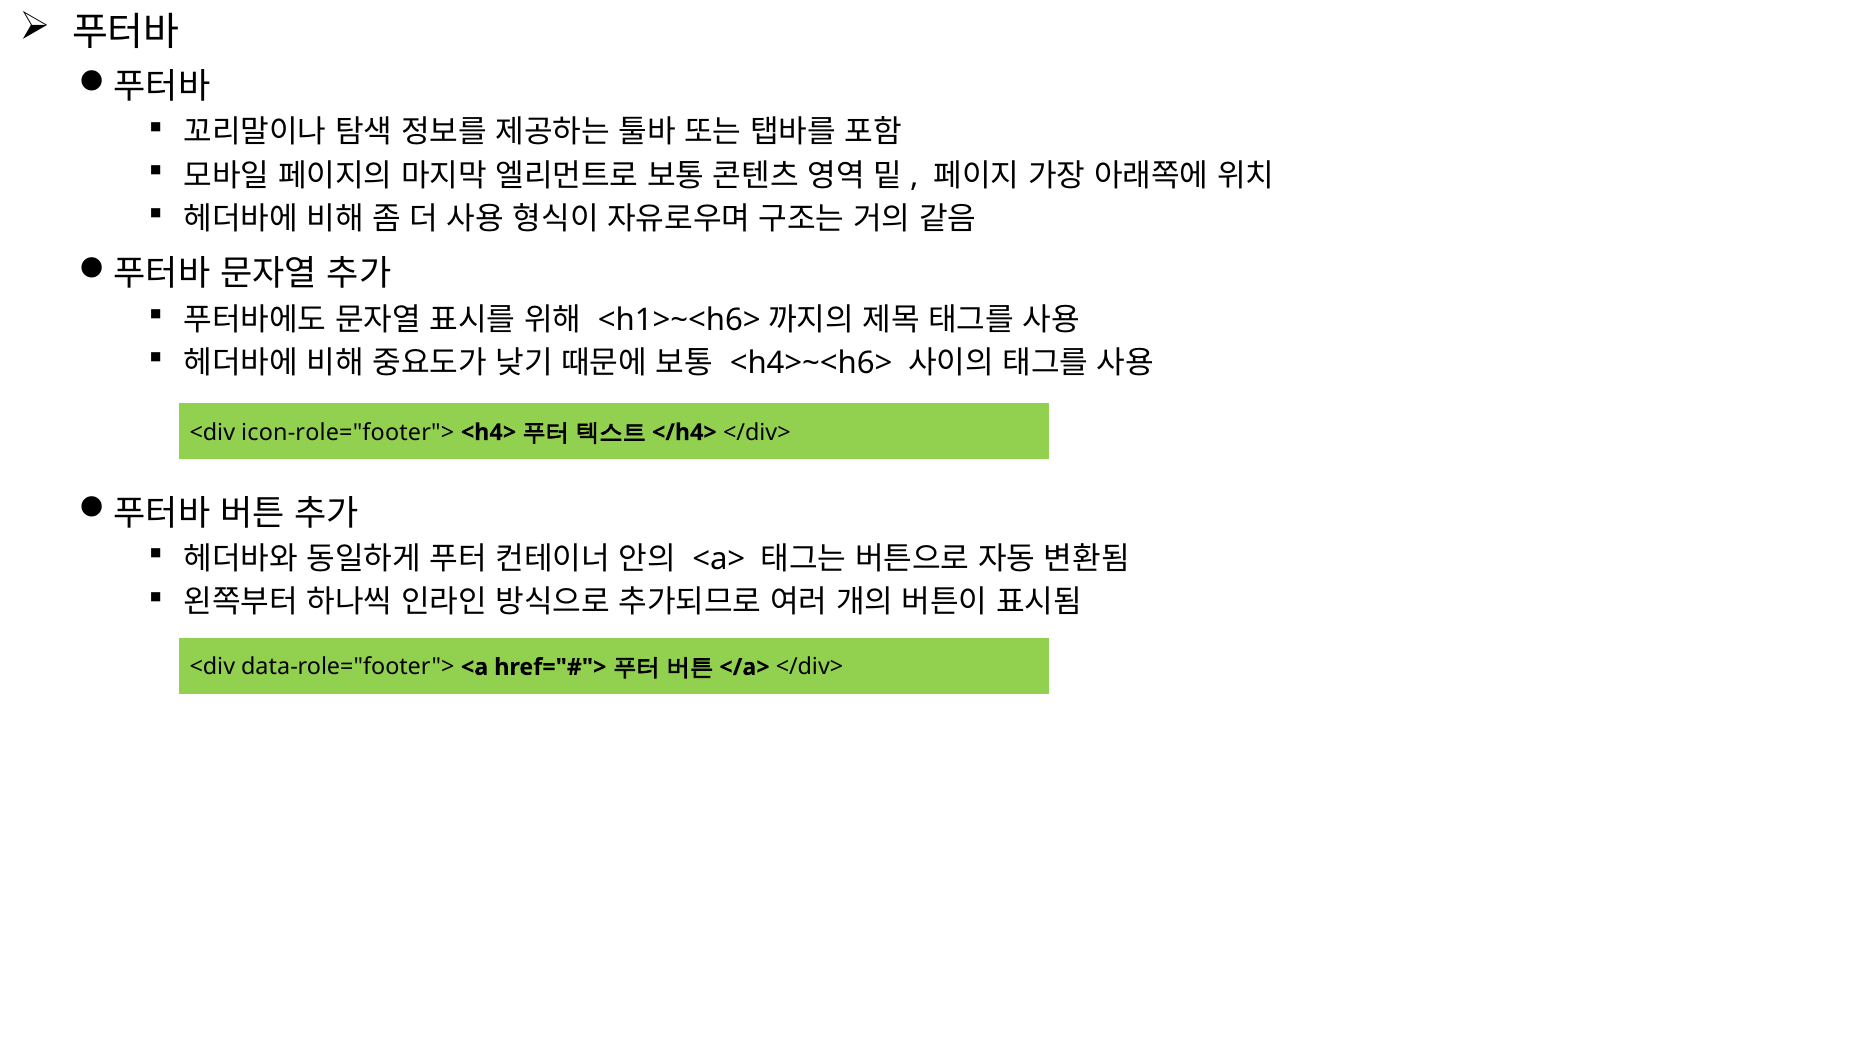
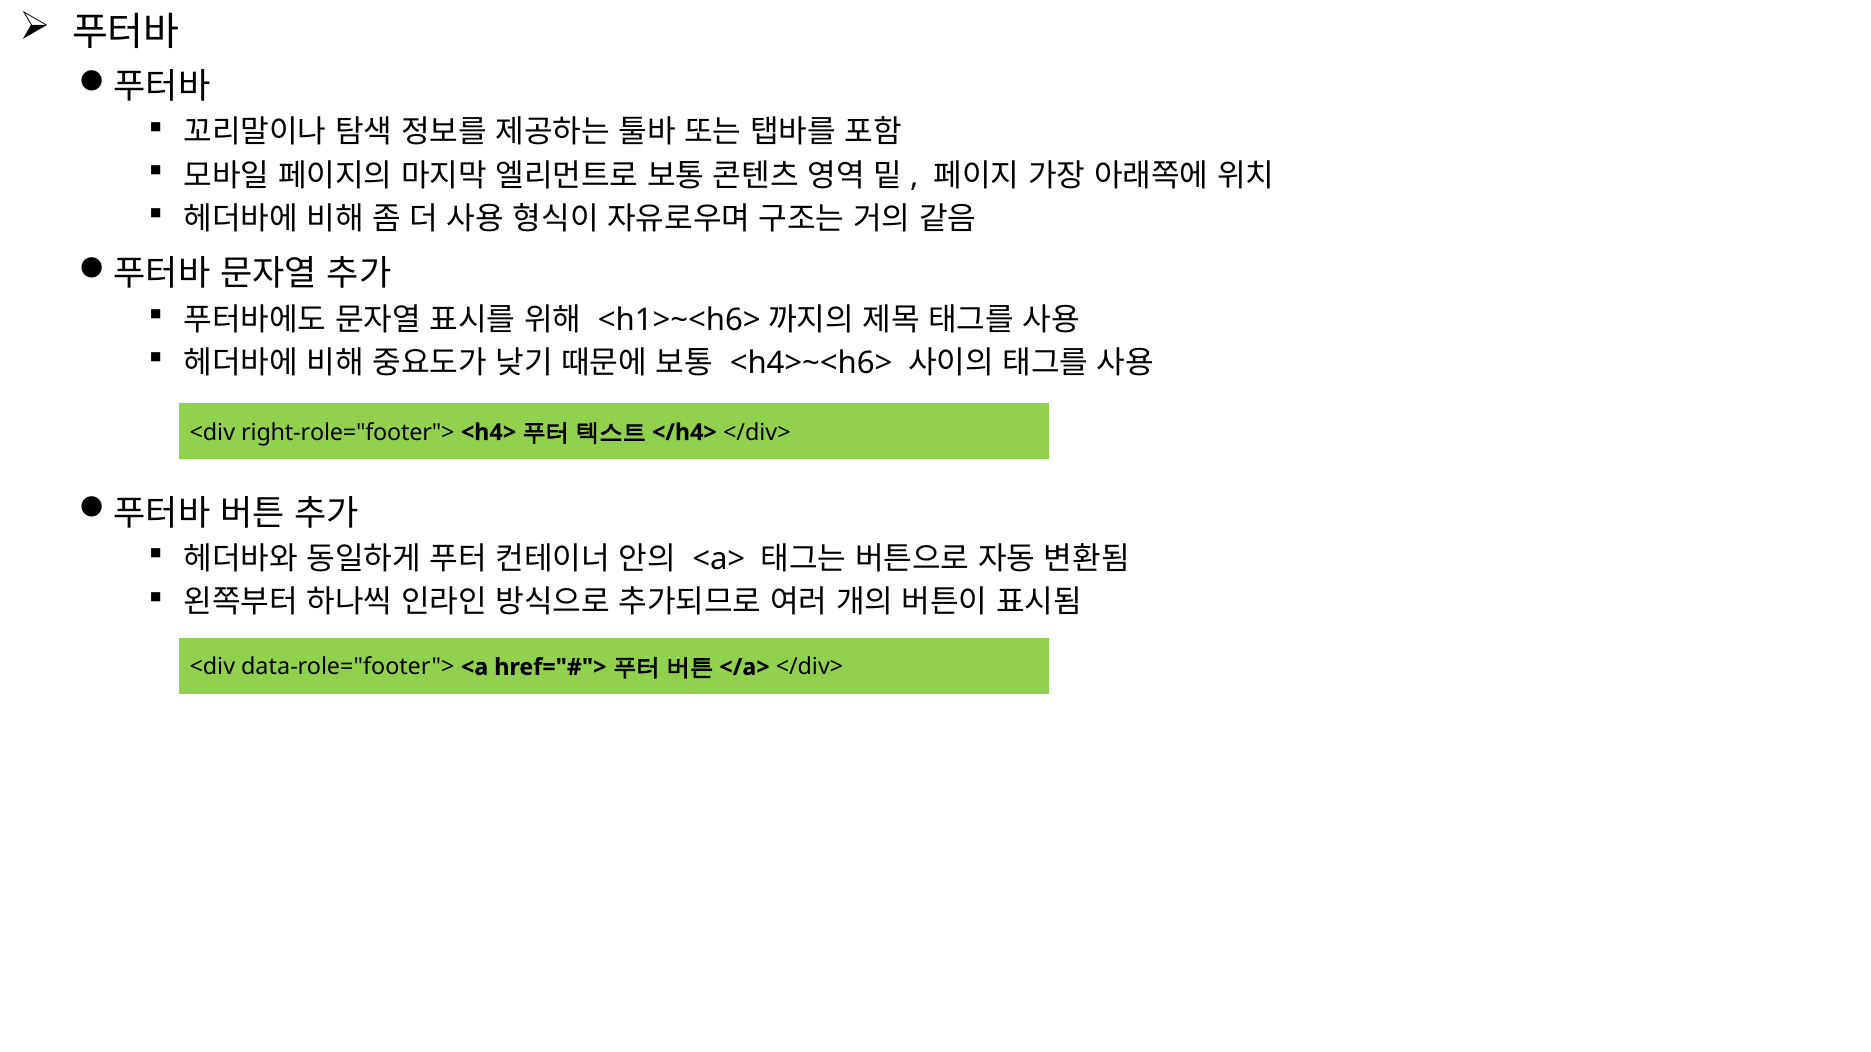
icon-role="footer">: icon-role="footer"> -> right-role="footer">
